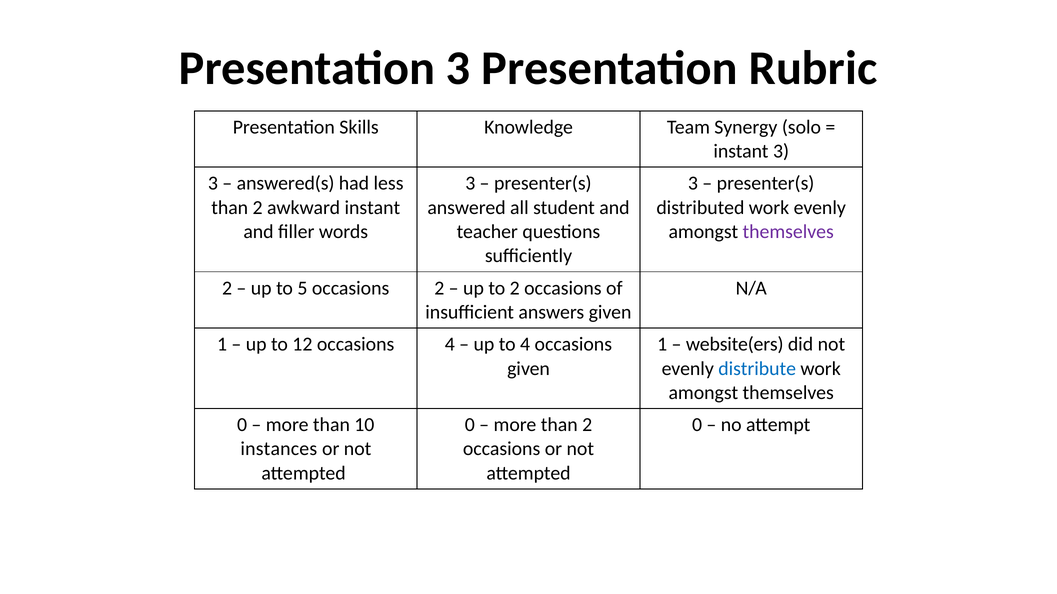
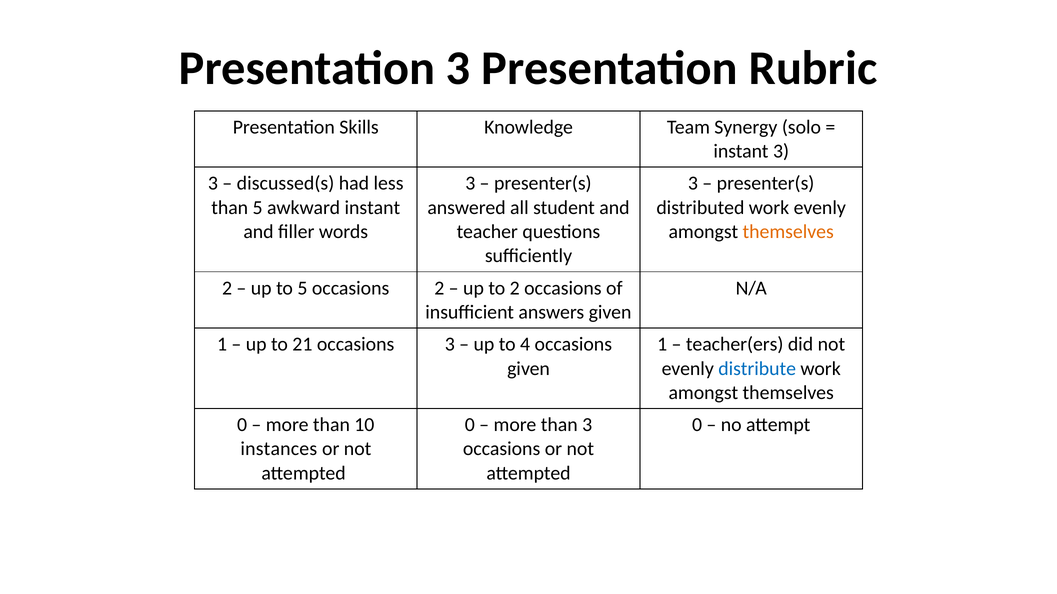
answered(s: answered(s -> discussed(s
2 at (258, 208): 2 -> 5
themselves at (788, 232) colour: purple -> orange
12: 12 -> 21
occasions 4: 4 -> 3
website(ers: website(ers -> teacher(ers
more than 2: 2 -> 3
